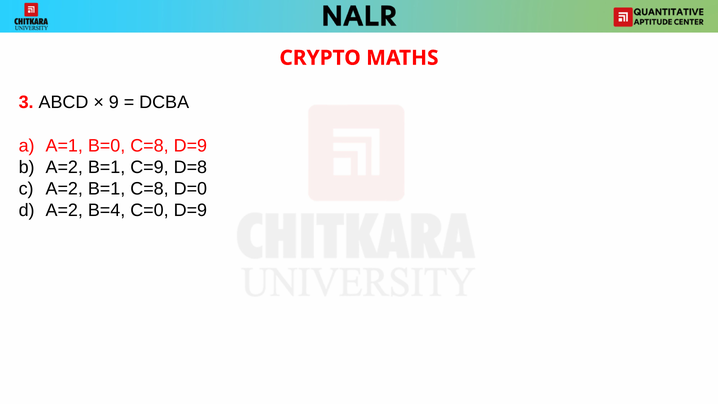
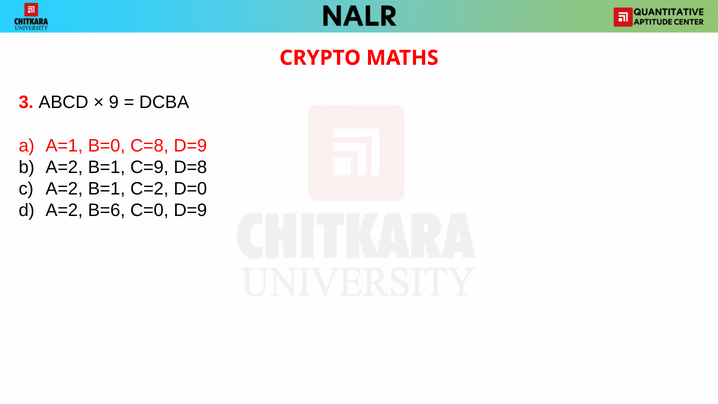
B=1 C=8: C=8 -> C=2
B=4: B=4 -> B=6
